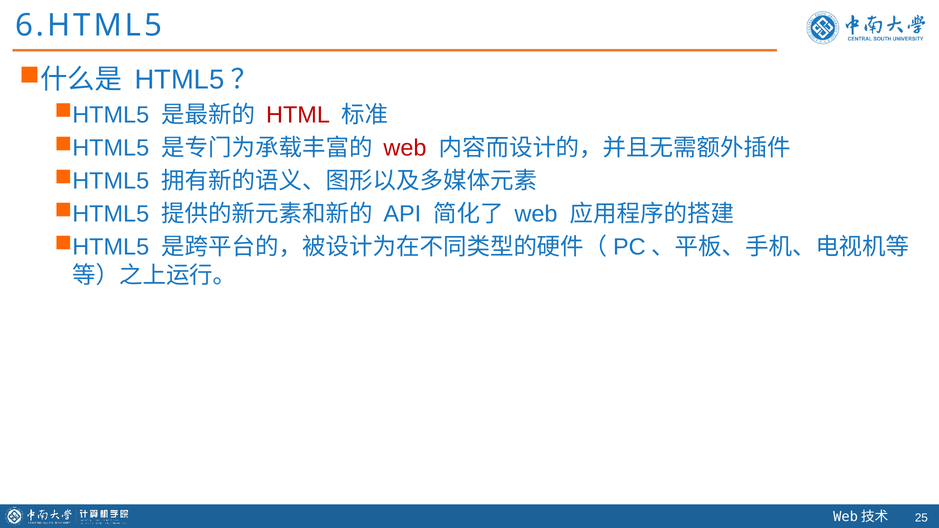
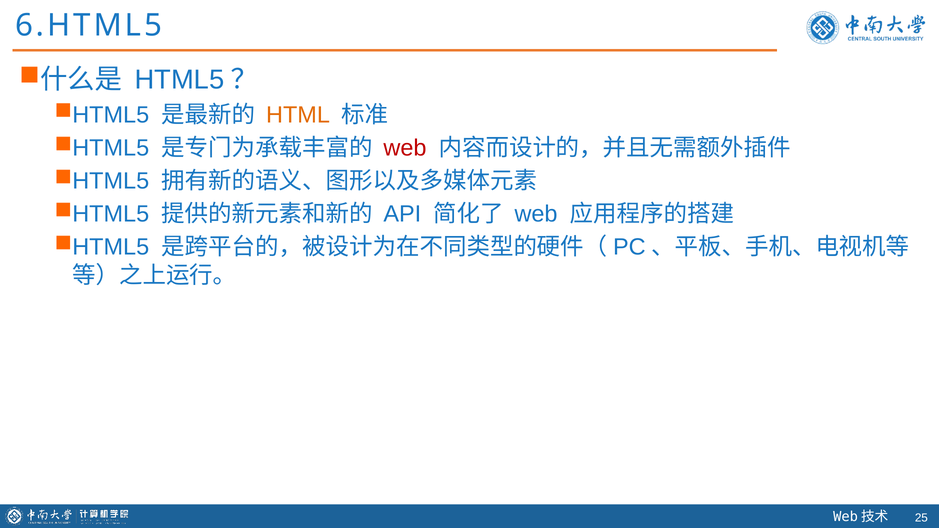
HTML colour: red -> orange
